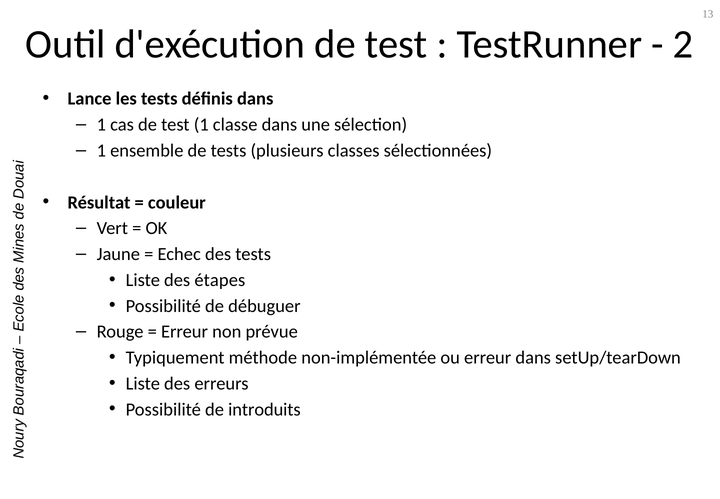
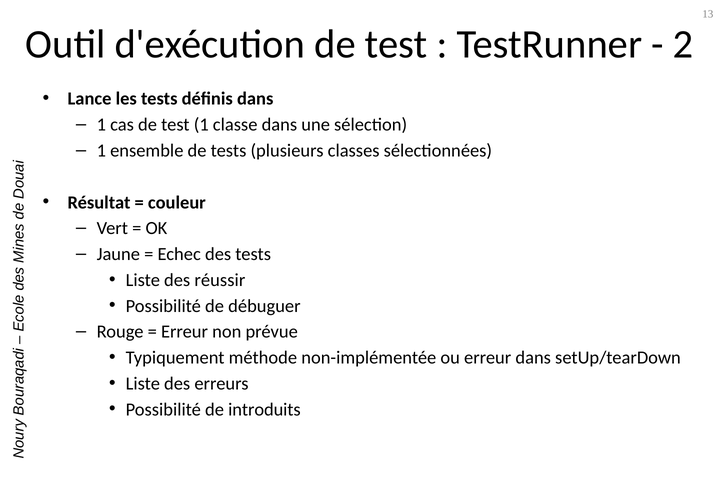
étapes: étapes -> réussir
